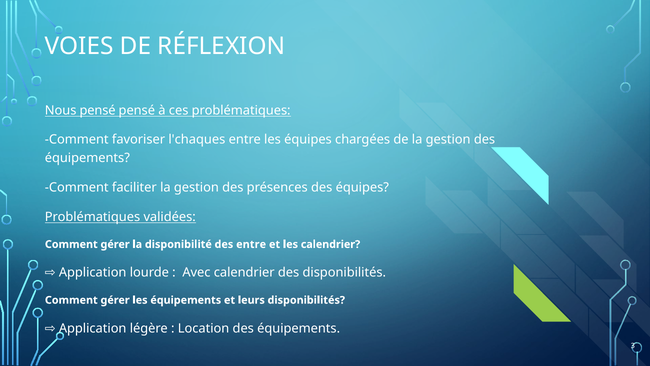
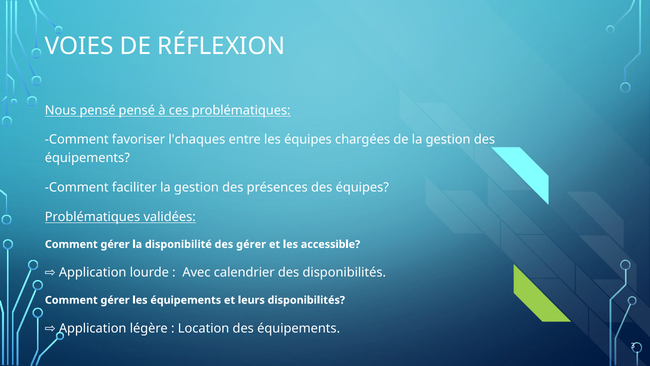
des entre: entre -> gérer
les calendrier: calendrier -> accessible
